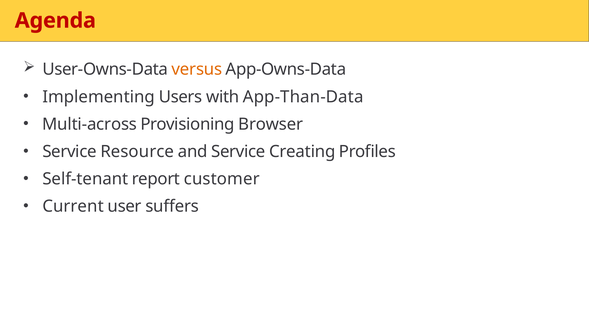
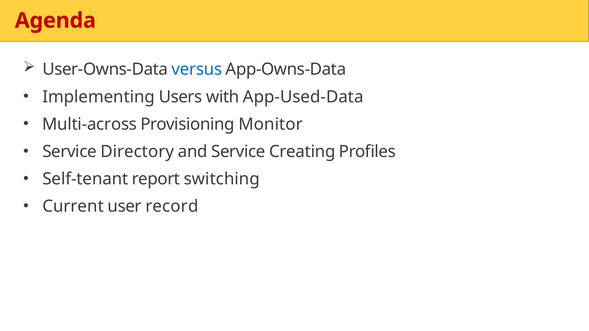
versus colour: orange -> blue
App-Than-Data: App-Than-Data -> App-Used-Data
Browser: Browser -> Monitor
Resource: Resource -> Directory
customer: customer -> switching
suffers: suffers -> record
